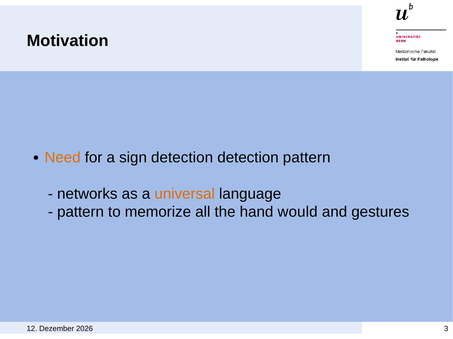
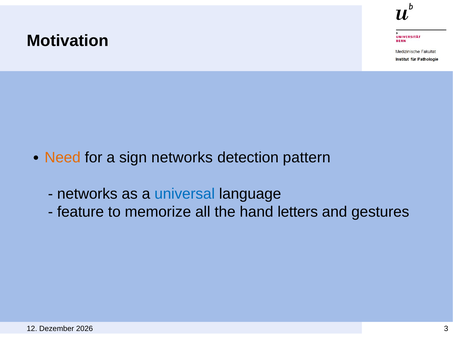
sign detection: detection -> networks
universal colour: orange -> blue
pattern at (81, 212): pattern -> feature
would: would -> letters
